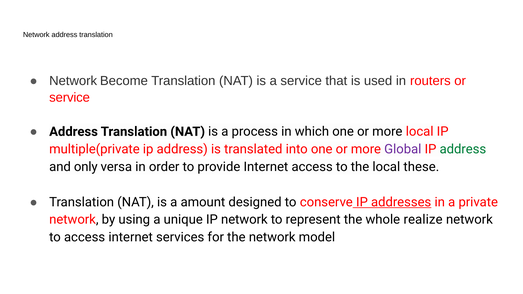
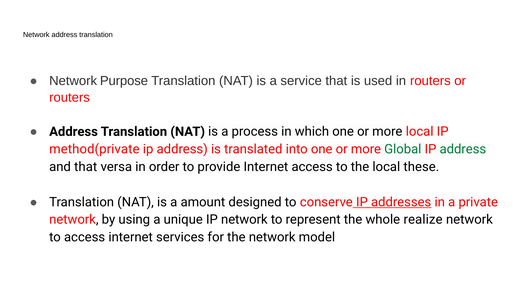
Become: Become -> Purpose
service at (70, 98): service -> routers
multiple(private: multiple(private -> method(private
Global colour: purple -> green
and only: only -> that
